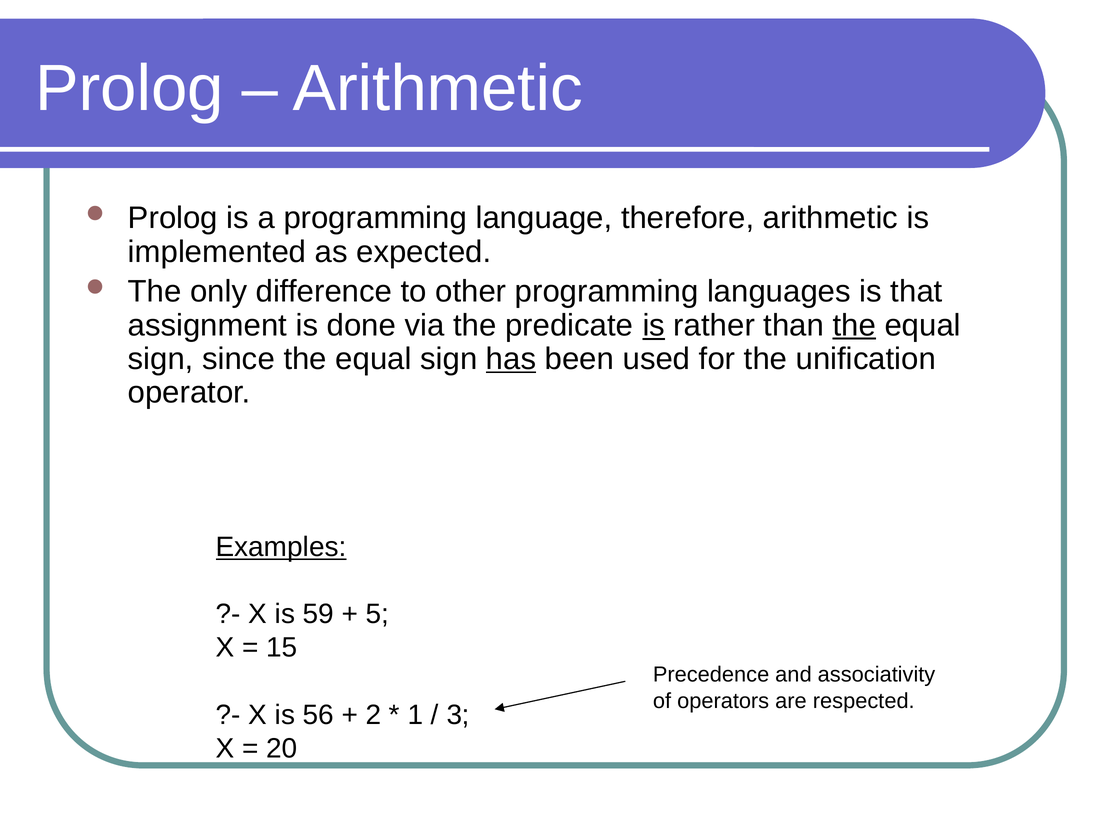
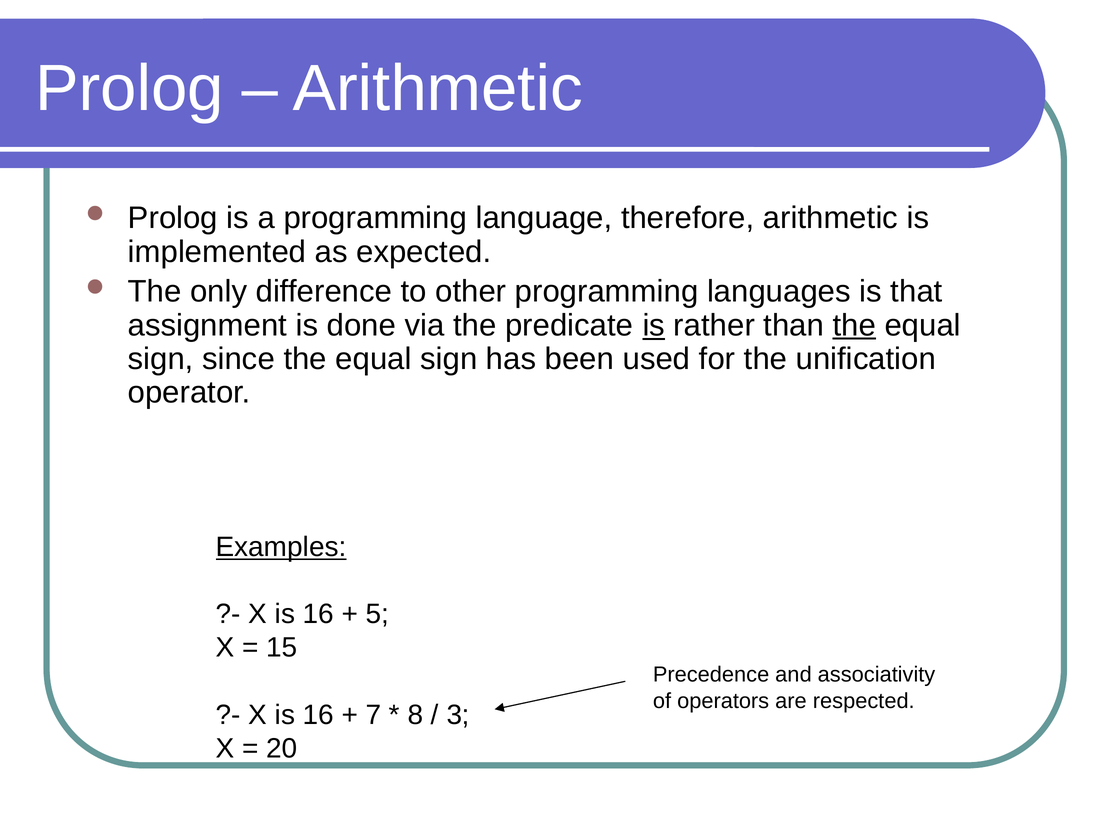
has underline: present -> none
59 at (318, 614): 59 -> 16
56 at (318, 715): 56 -> 16
2: 2 -> 7
1: 1 -> 8
